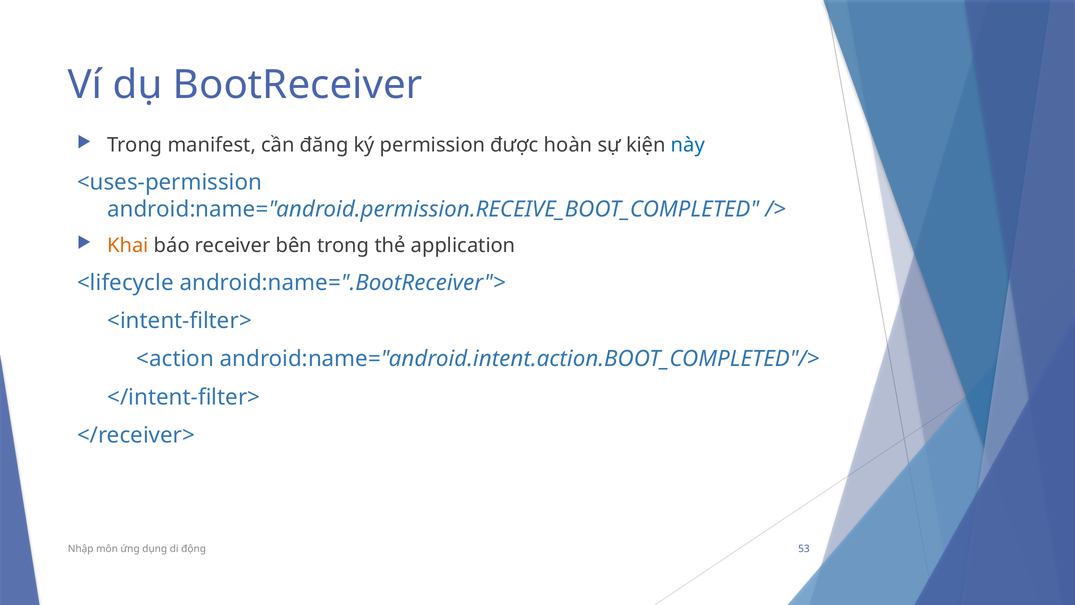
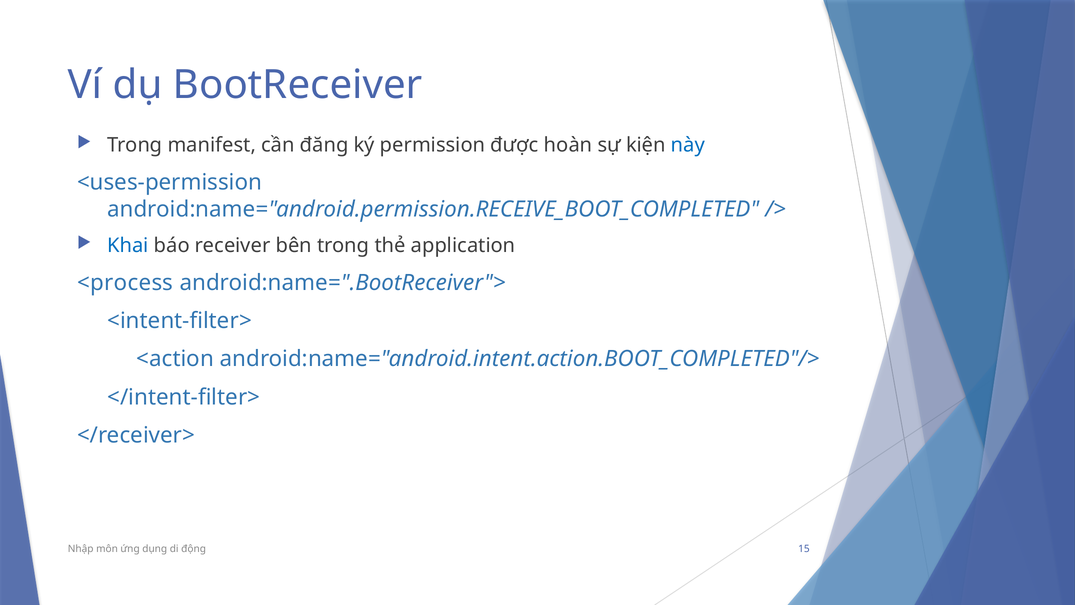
Khai colour: orange -> blue
<lifecycle: <lifecycle -> <process
53: 53 -> 15
